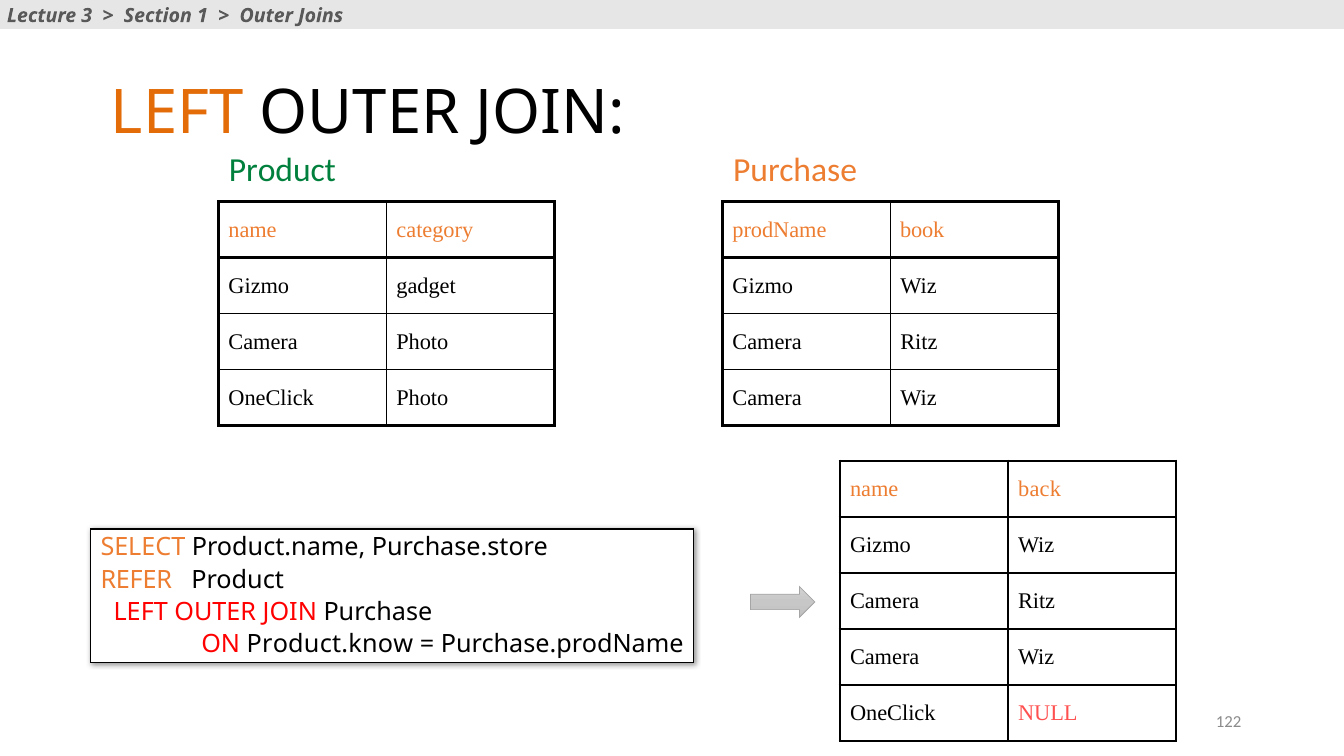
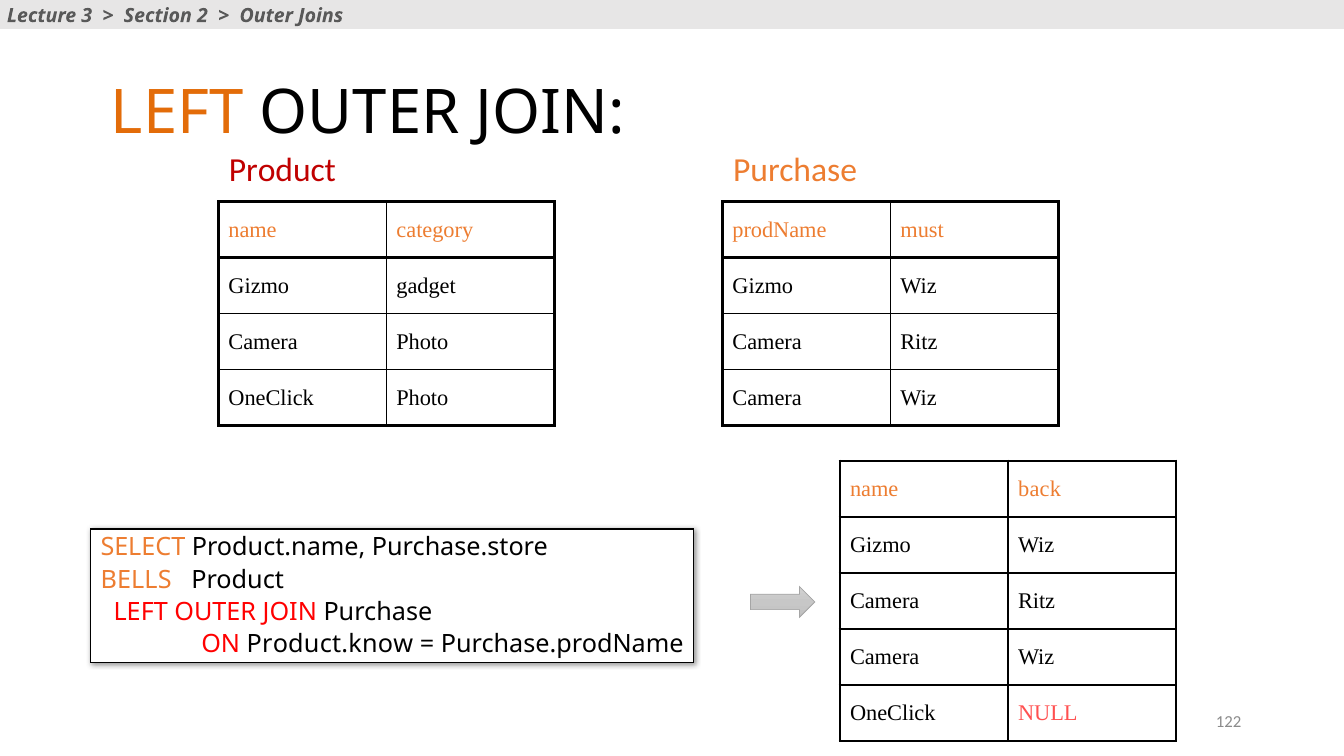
1: 1 -> 2
Product at (282, 170) colour: green -> red
book: book -> must
REFER: REFER -> BELLS
